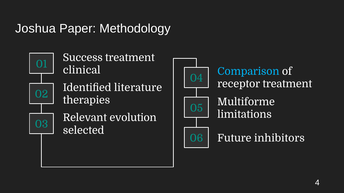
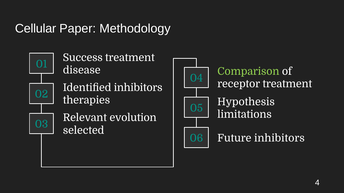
Joshua: Joshua -> Cellular
clinical: clinical -> disease
Comparison colour: light blue -> light green
Identified literature: literature -> inhibitors
Multiforme: Multiforme -> Hypothesis
